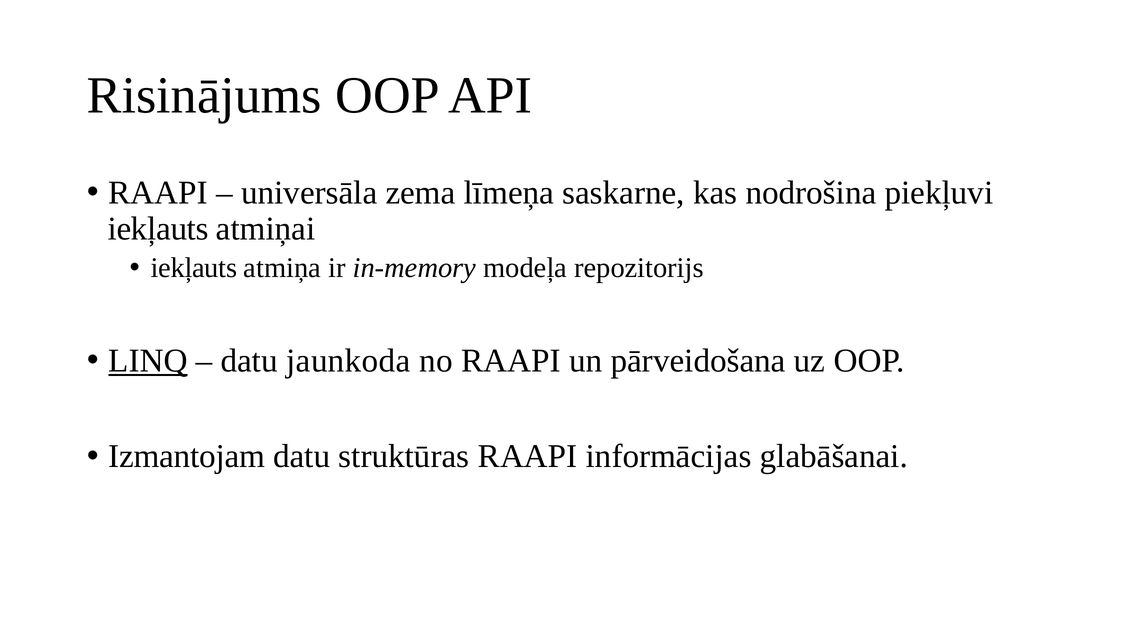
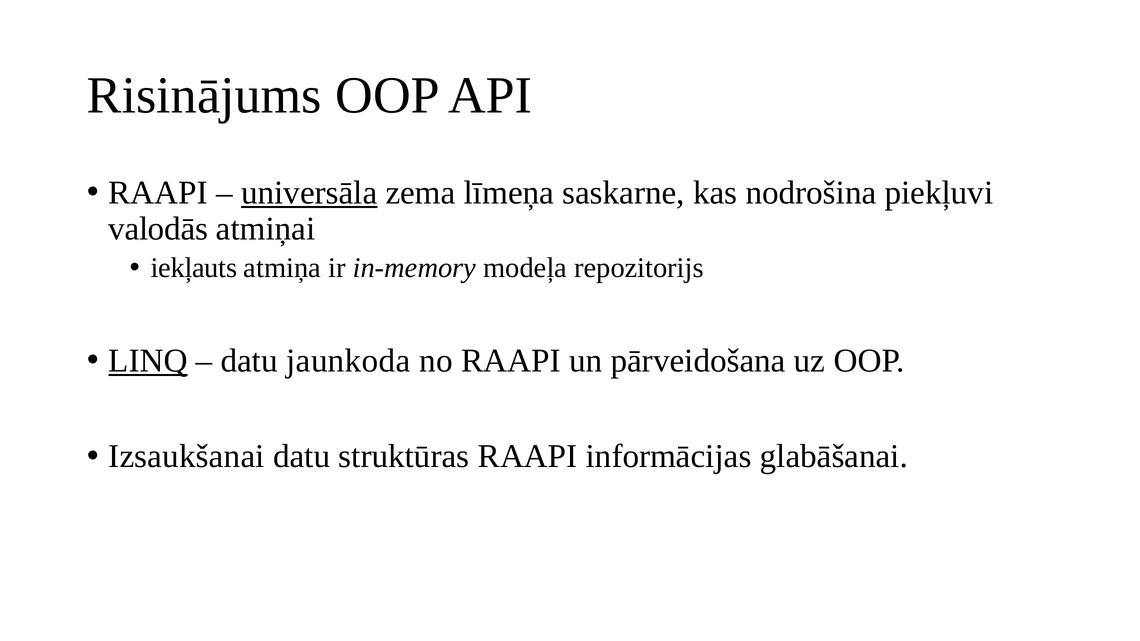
universāla underline: none -> present
iekļauts at (158, 229): iekļauts -> valodās
Izmantojam: Izmantojam -> Izsaukšanai
